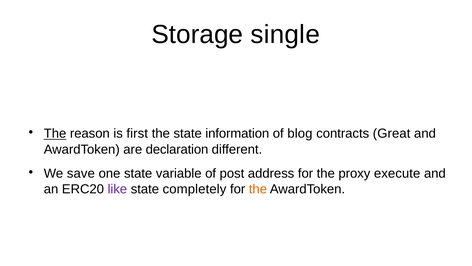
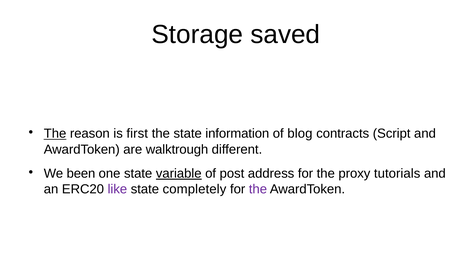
single: single -> saved
Great: Great -> Script
declaration: declaration -> walktrough
save: save -> been
variable underline: none -> present
execute: execute -> tutorials
the at (258, 189) colour: orange -> purple
